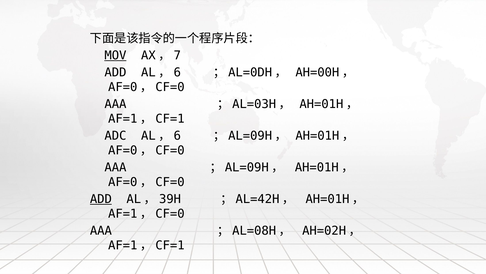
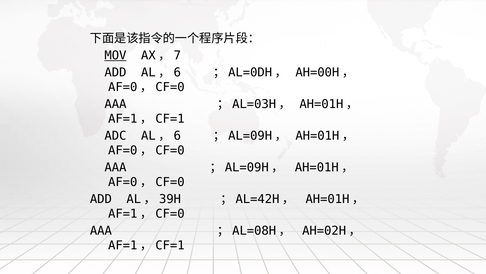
ADD at (101, 199) underline: present -> none
